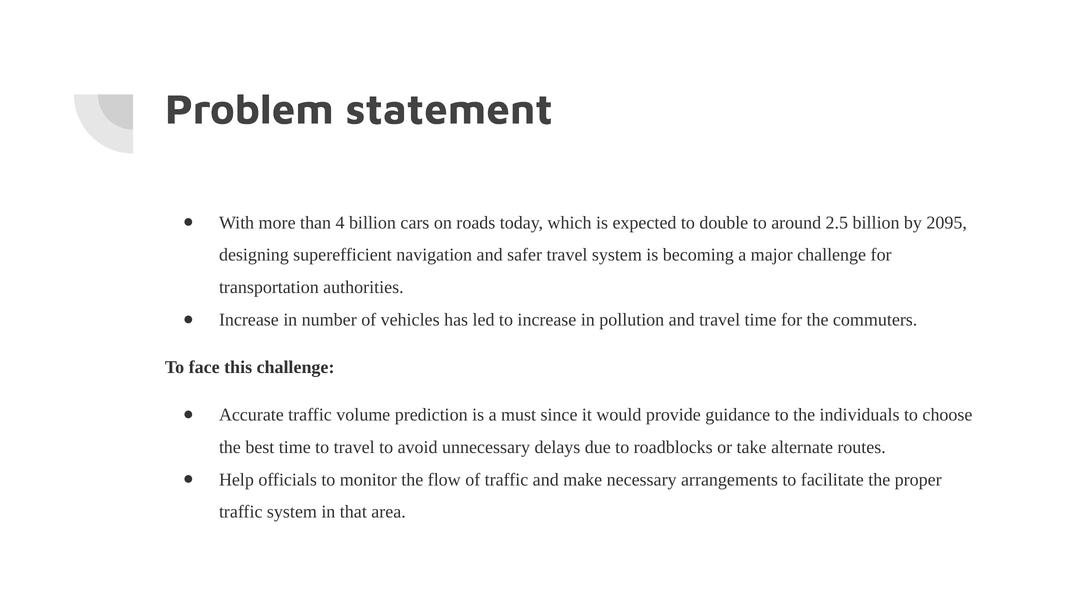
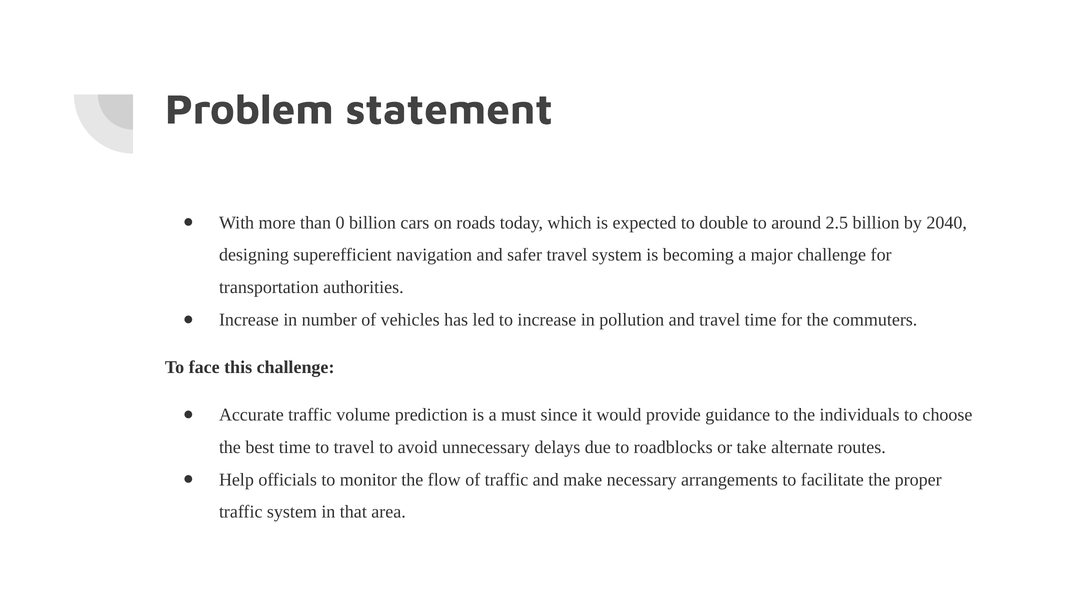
4: 4 -> 0
2095: 2095 -> 2040
